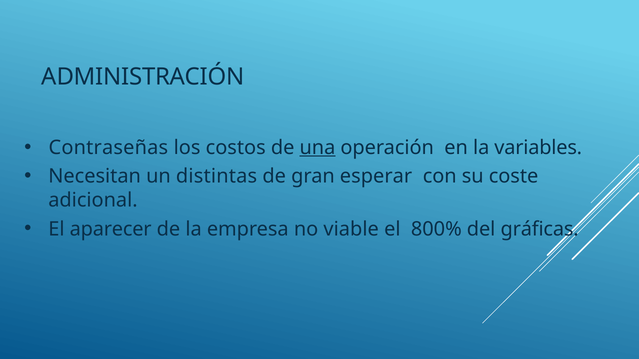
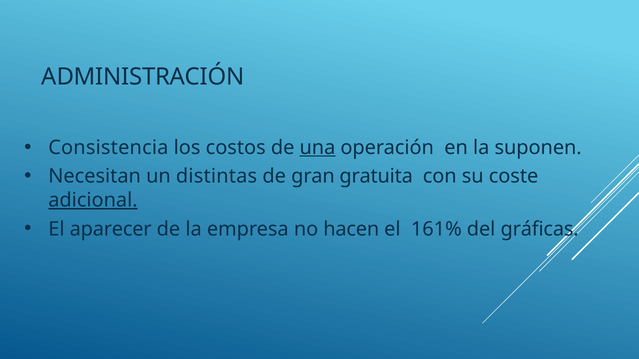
Contraseñas: Contraseñas -> Consistencia
variables: variables -> suponen
esperar: esperar -> gratuita
adicional underline: none -> present
viable: viable -> hacen
800%: 800% -> 161%
